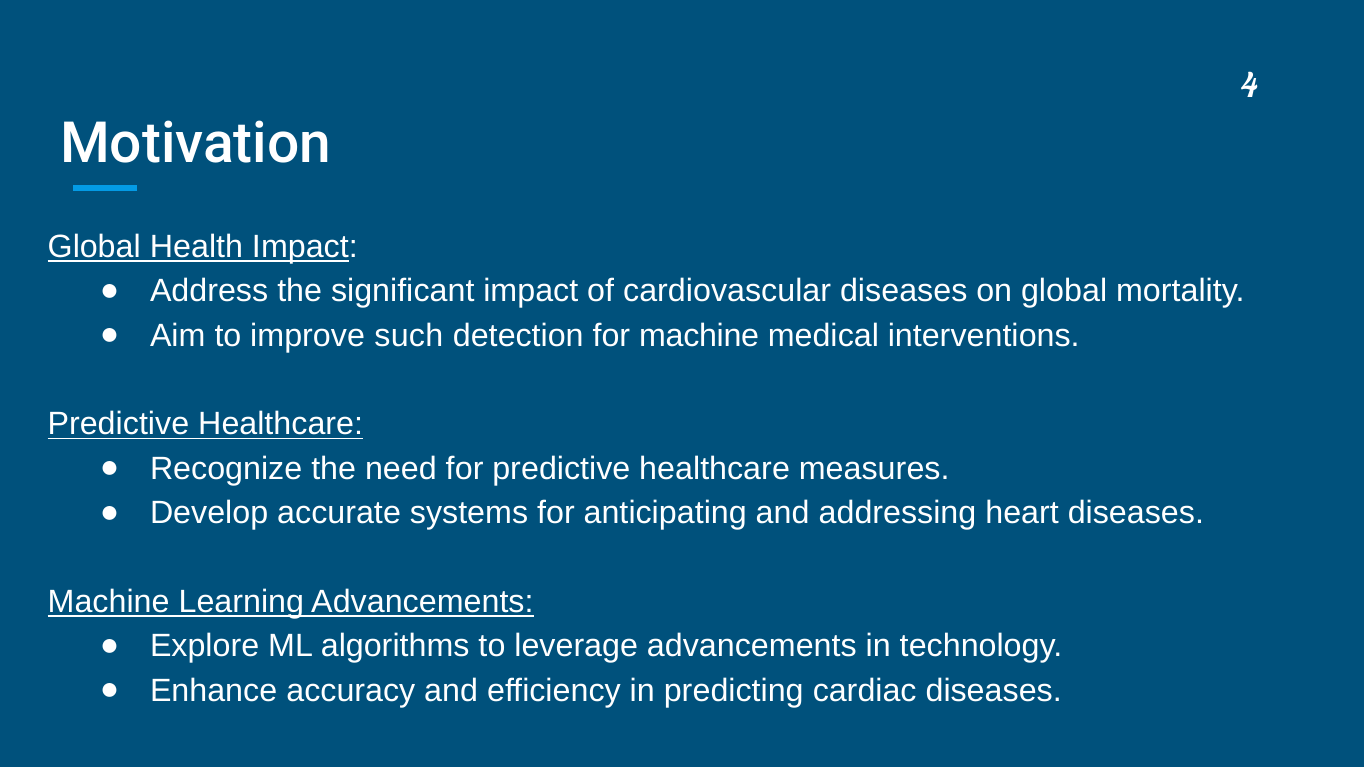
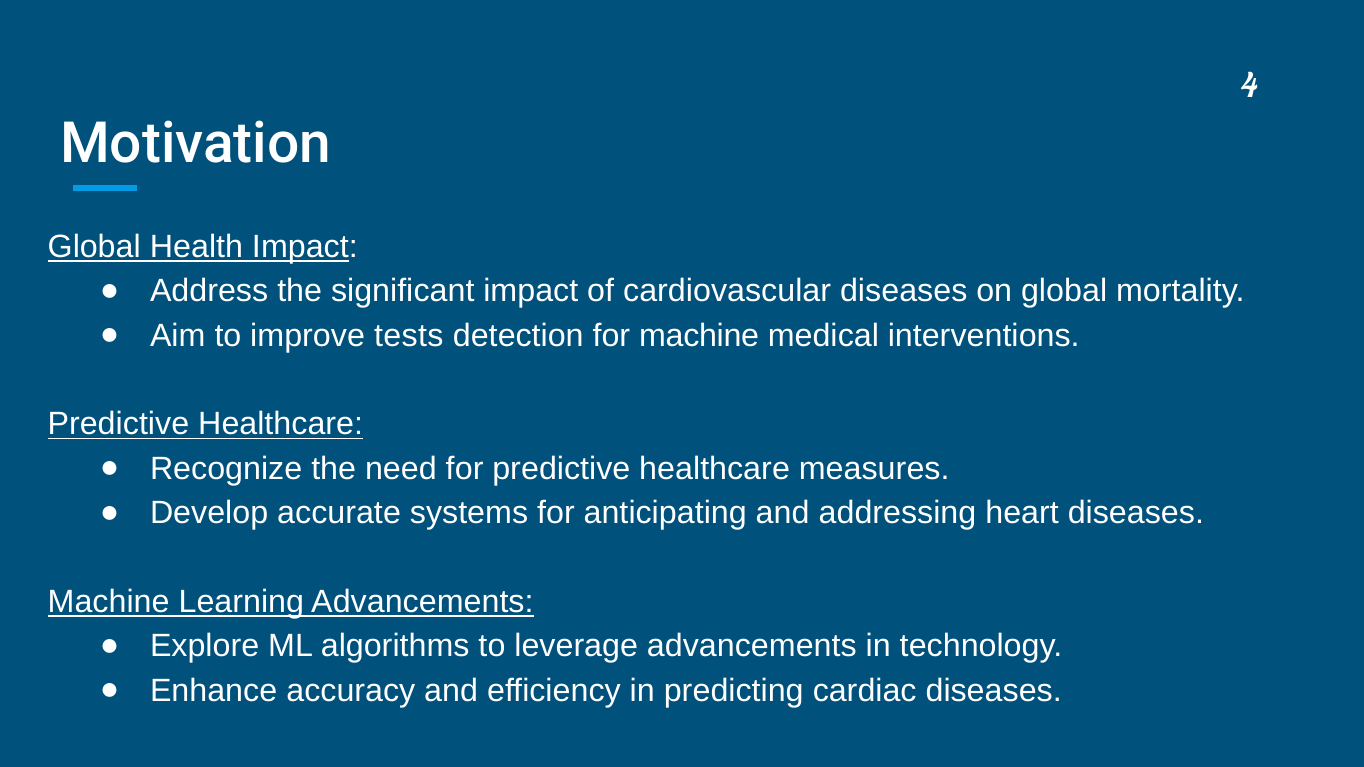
such: such -> tests
